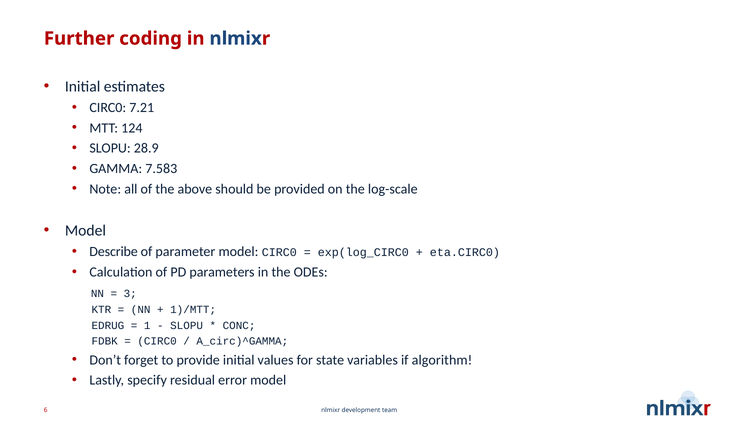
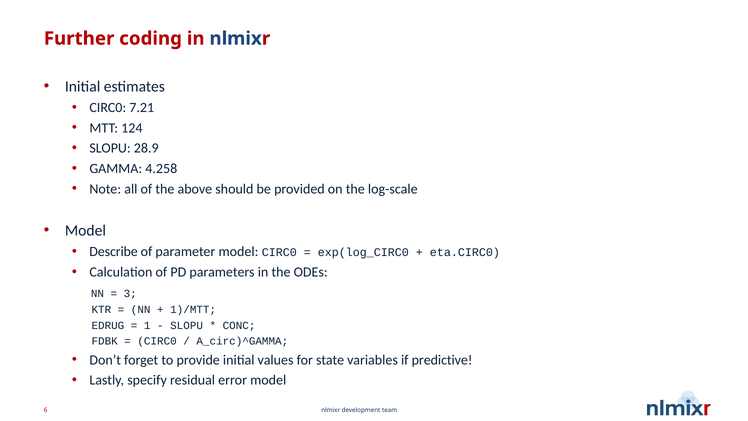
7.583: 7.583 -> 4.258
algorithm: algorithm -> predictive
